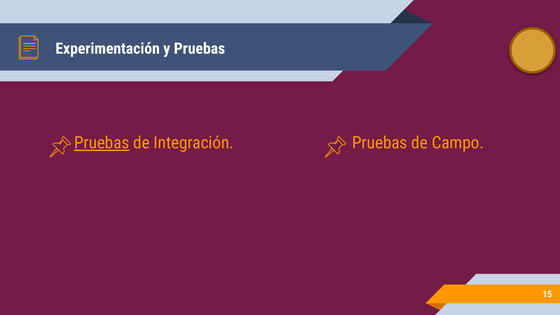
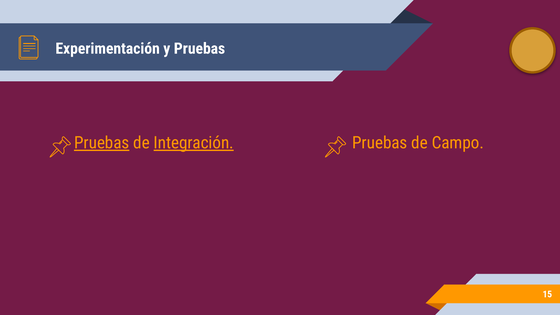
Integración underline: none -> present
